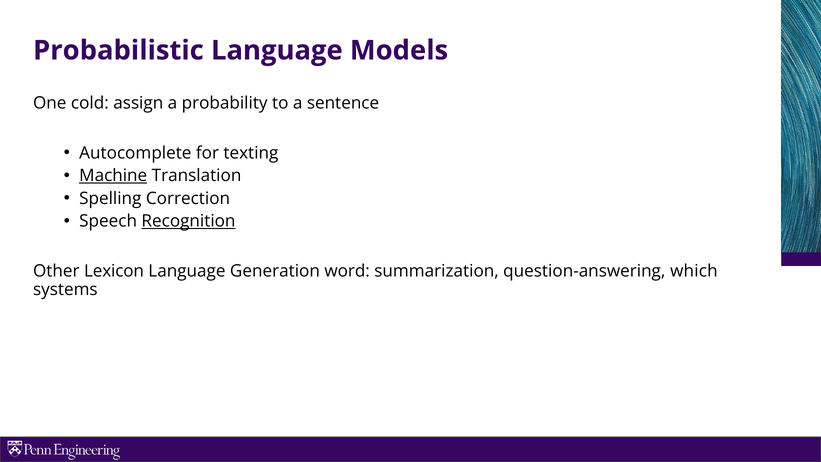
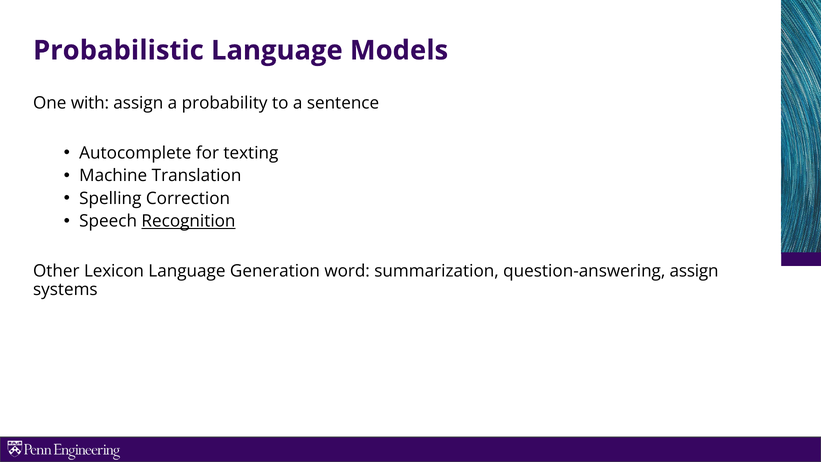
cold: cold -> with
Machine underline: present -> none
question-answering which: which -> assign
